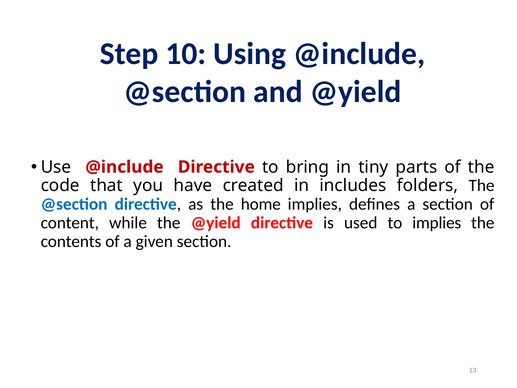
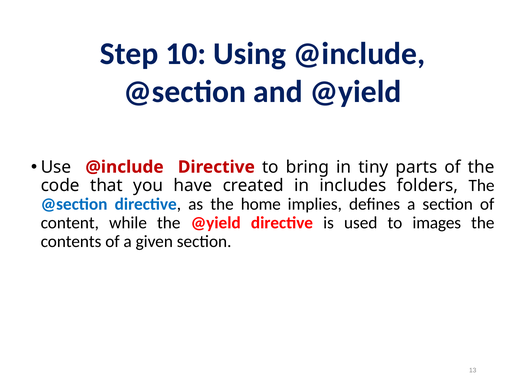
to implies: implies -> images
